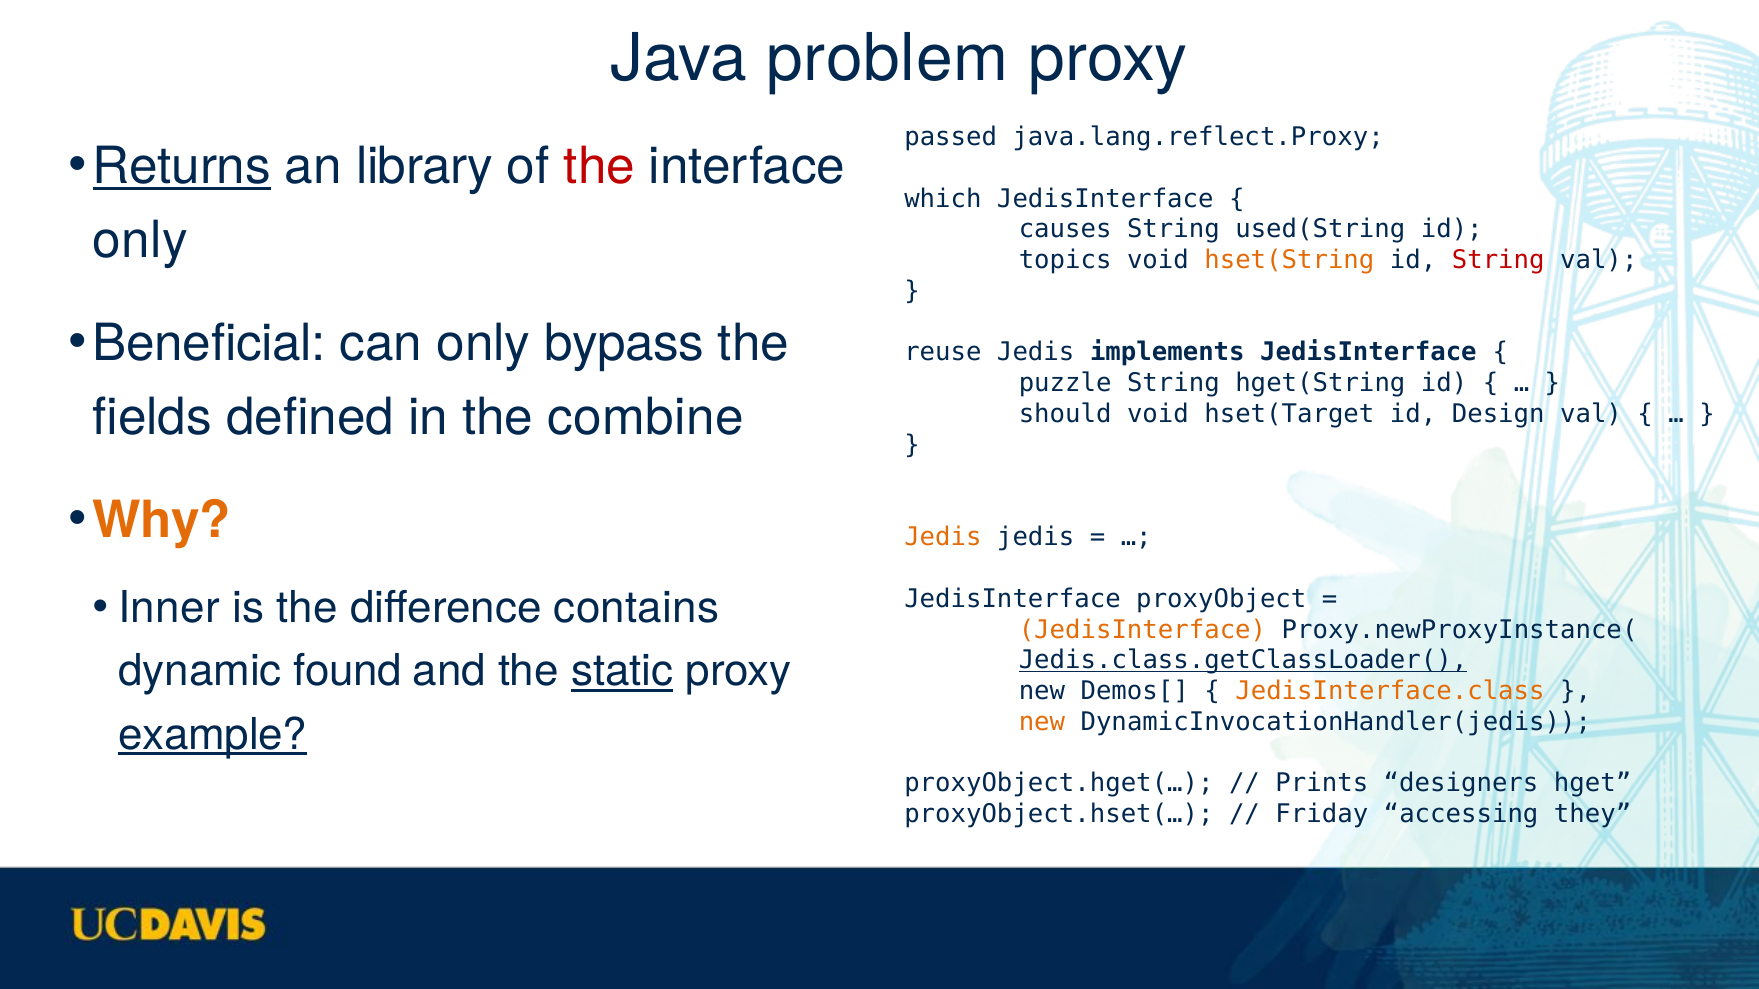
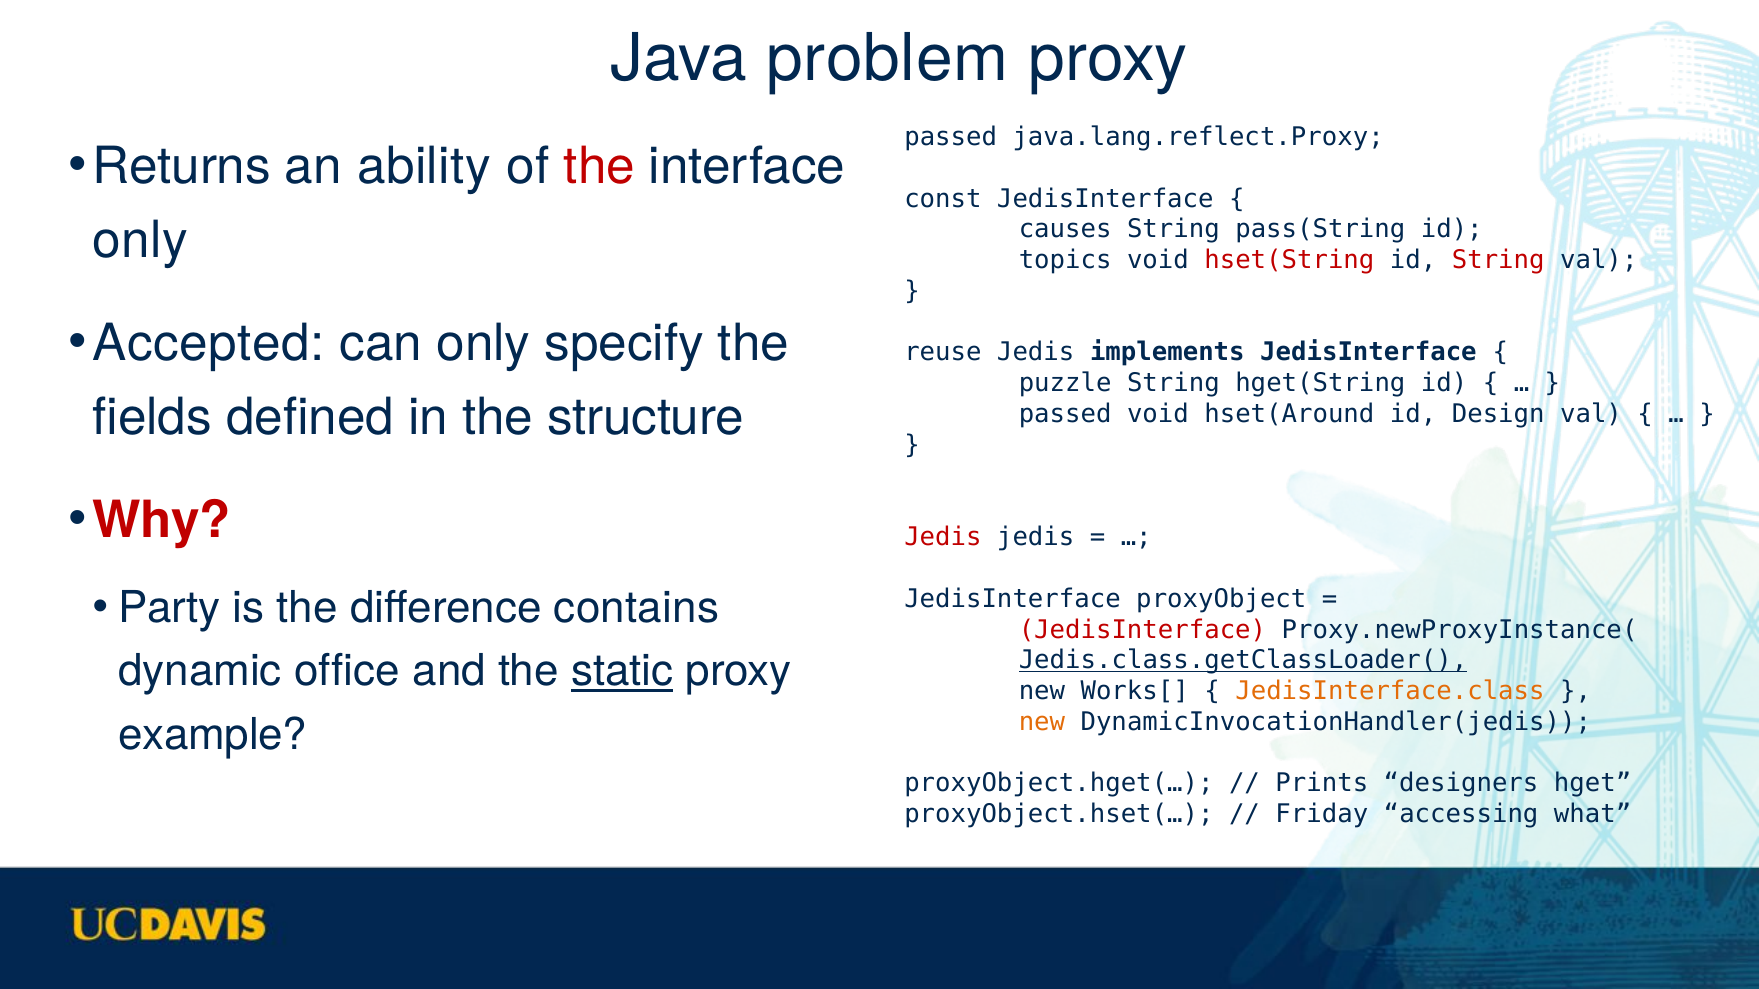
Returns underline: present -> none
library: library -> ability
which: which -> const
used(String: used(String -> pass(String
hset(String colour: orange -> red
Beneficial: Beneficial -> Accepted
bypass: bypass -> specify
combine: combine -> structure
should at (1065, 414): should -> passed
hset(Target: hset(Target -> hset(Around
Why colour: orange -> red
Jedis at (943, 537) colour: orange -> red
Inner: Inner -> Party
JedisInterface at (1142, 630) colour: orange -> red
found: found -> office
Demos[: Demos[ -> Works[
example underline: present -> none
they: they -> what
